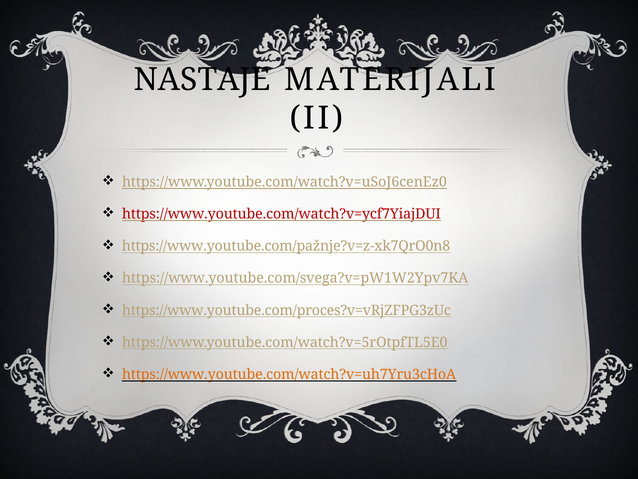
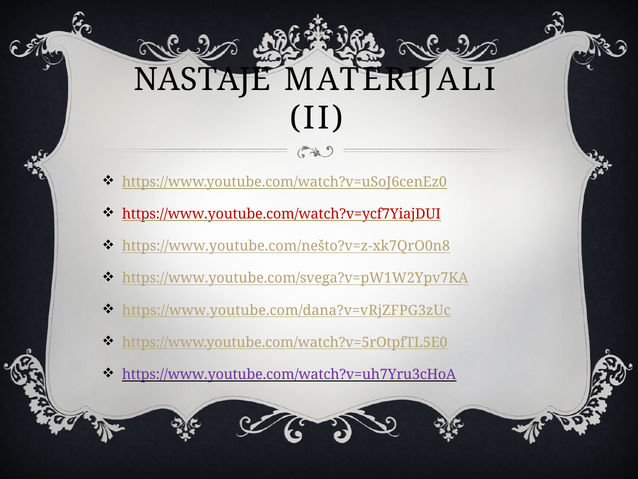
https://www.youtube.com/pažnje?v=z-xk7QrO0n8: https://www.youtube.com/pažnje?v=z-xk7QrO0n8 -> https://www.youtube.com/nešto?v=z-xk7QrO0n8
https://www.youtube.com/proces?v=vRjZFPG3zUc: https://www.youtube.com/proces?v=vRjZFPG3zUc -> https://www.youtube.com/dana?v=vRjZFPG3zUc
https://www.youtube.com/watch?v=uh7Yru3cHoA colour: orange -> purple
